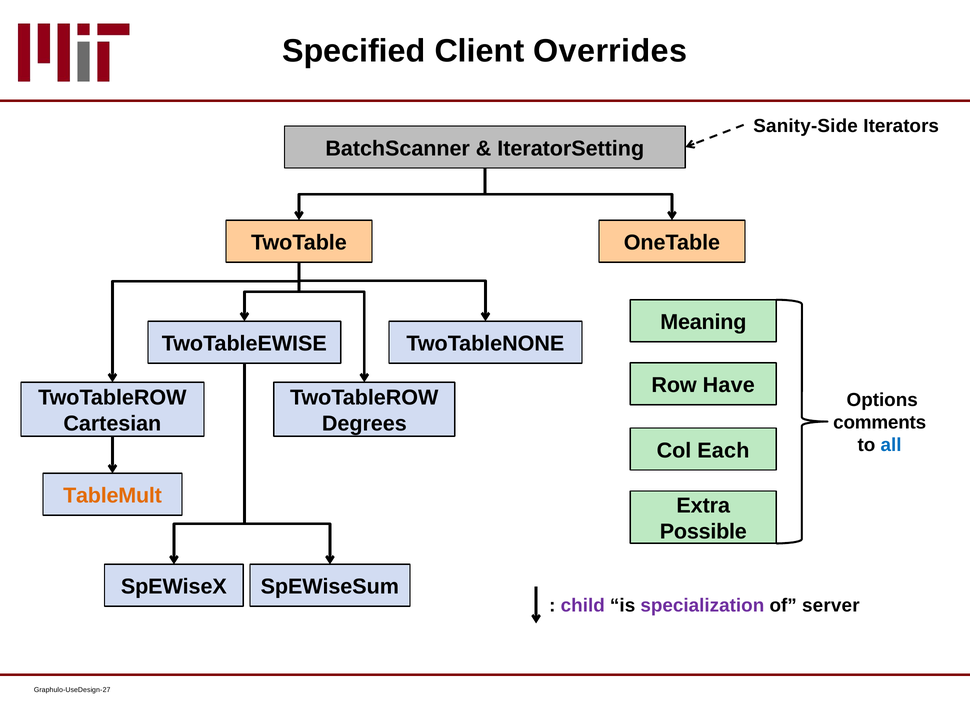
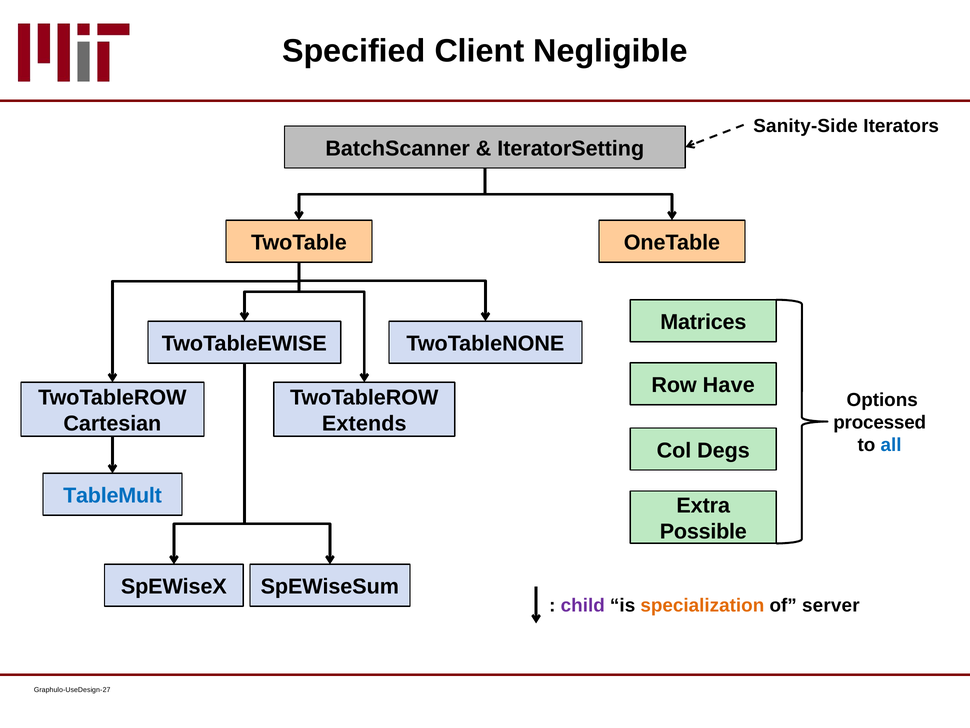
Overrides: Overrides -> Negligible
Meaning: Meaning -> Matrices
Degrees: Degrees -> Extends
comments: comments -> processed
Each: Each -> Degs
TableMult colour: orange -> blue
specialization colour: purple -> orange
